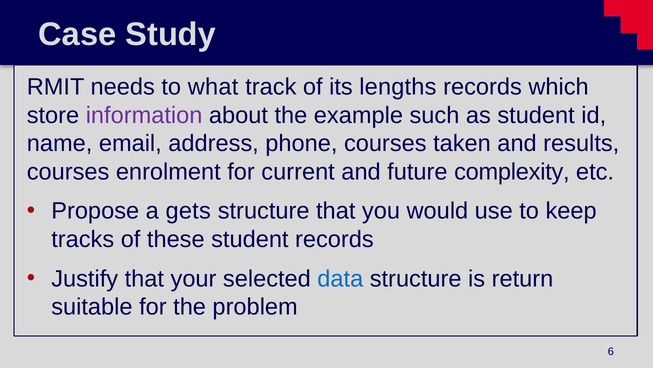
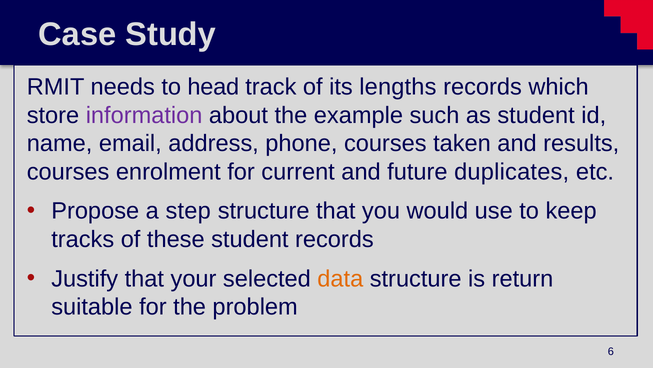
what: what -> head
complexity: complexity -> duplicates
gets: gets -> step
data colour: blue -> orange
